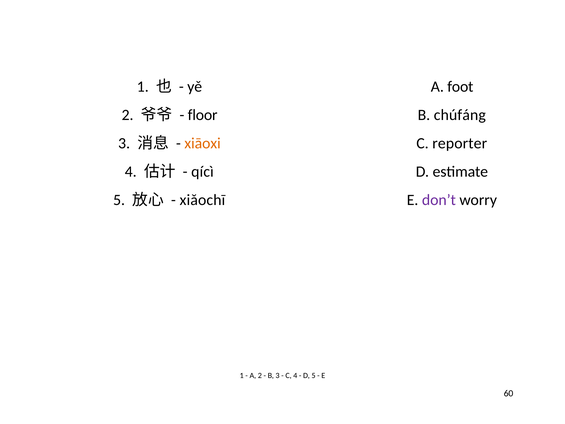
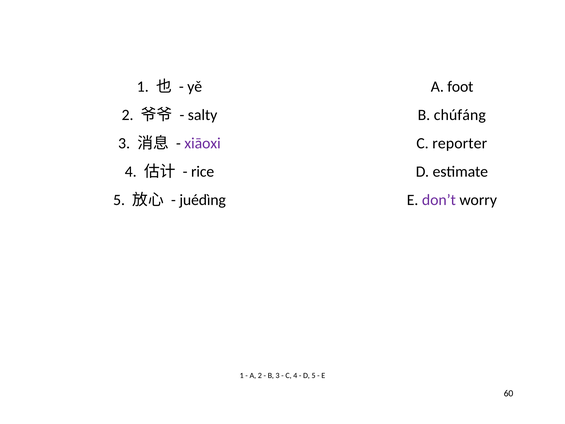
floor: floor -> salty
xiāoxi colour: orange -> purple
qícì: qícì -> rice
xiǎochī: xiǎochī -> juédìng
